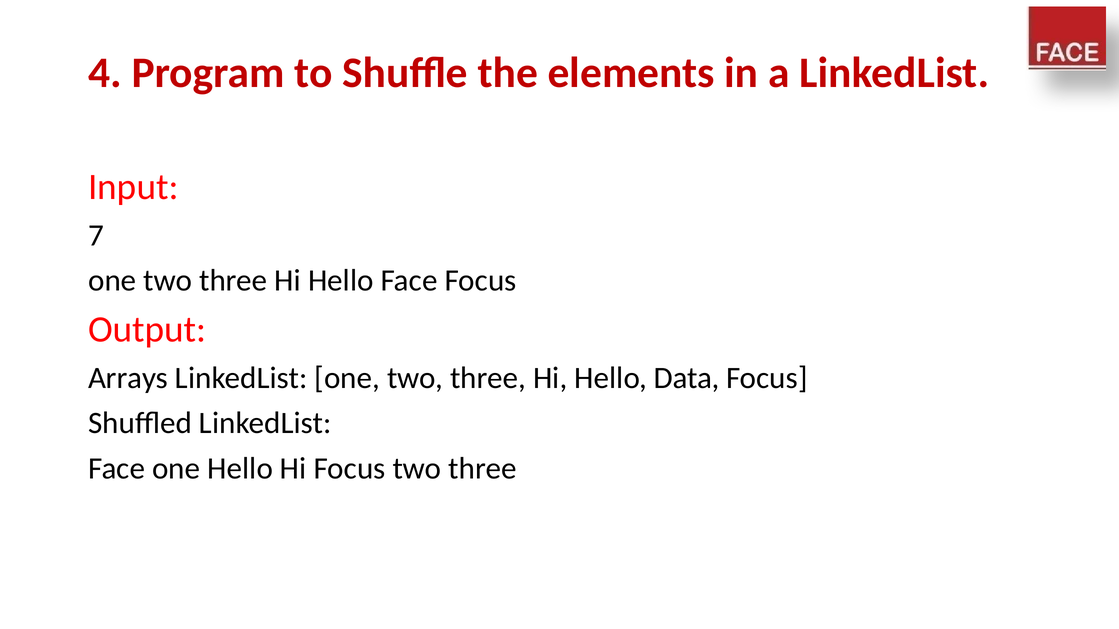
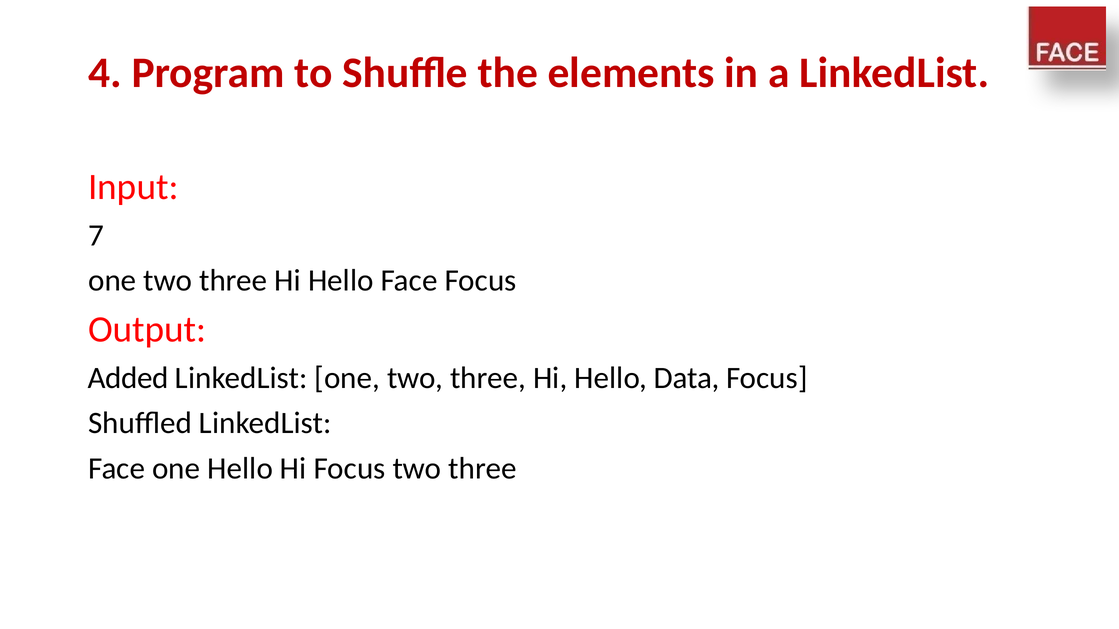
Arrays: Arrays -> Added
